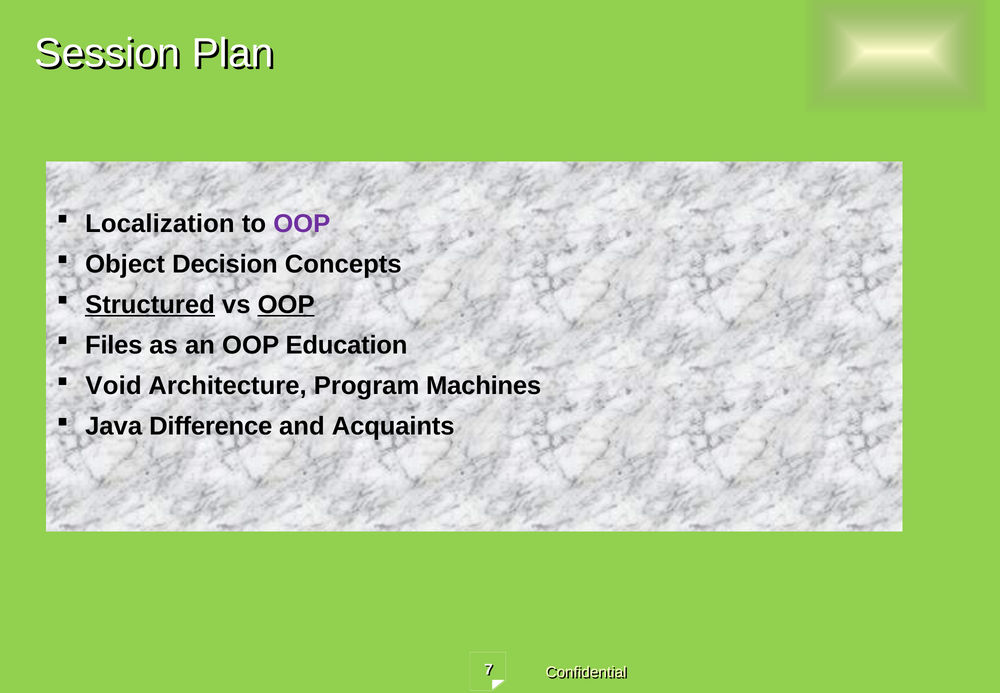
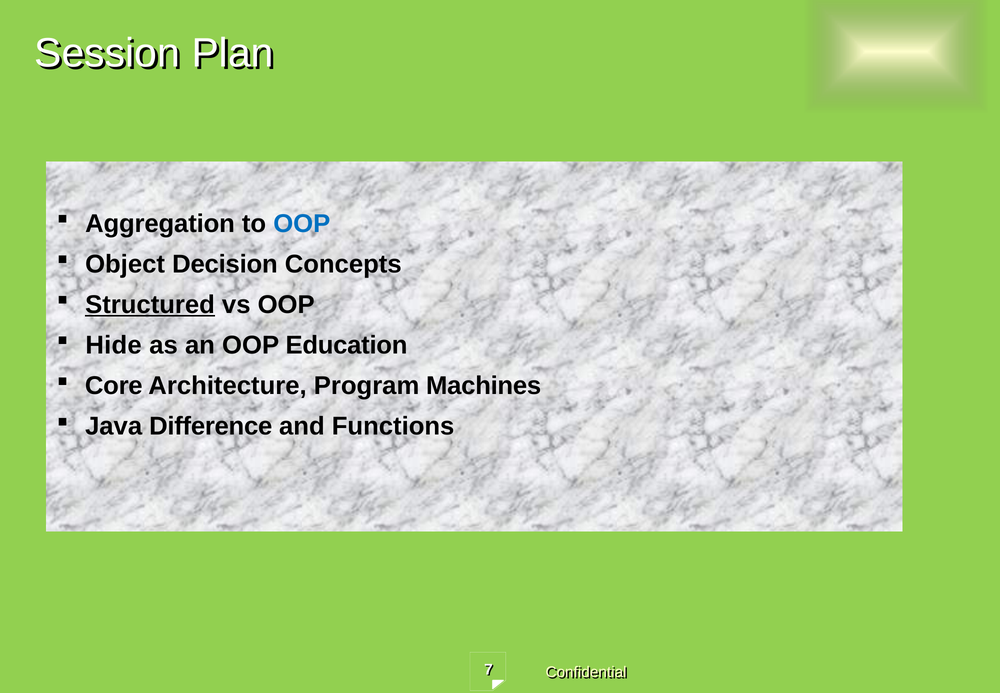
Localization: Localization -> Aggregation
OOP at (302, 223) colour: purple -> blue
OOP at (286, 304) underline: present -> none
Files: Files -> Hide
Void: Void -> Core
Acquaints: Acquaints -> Functions
